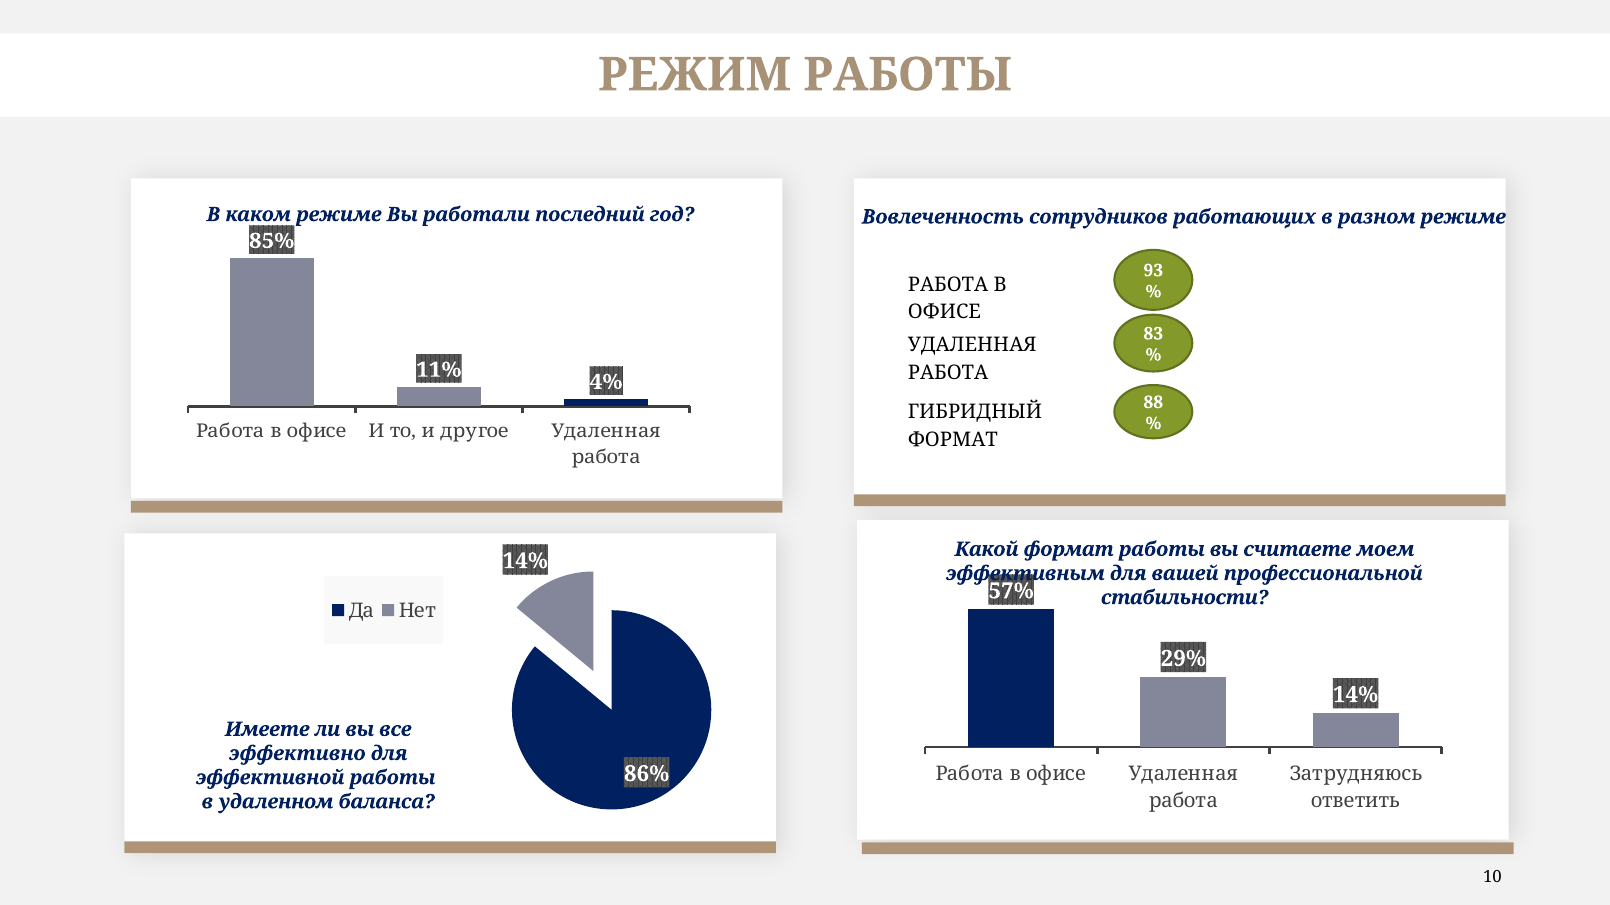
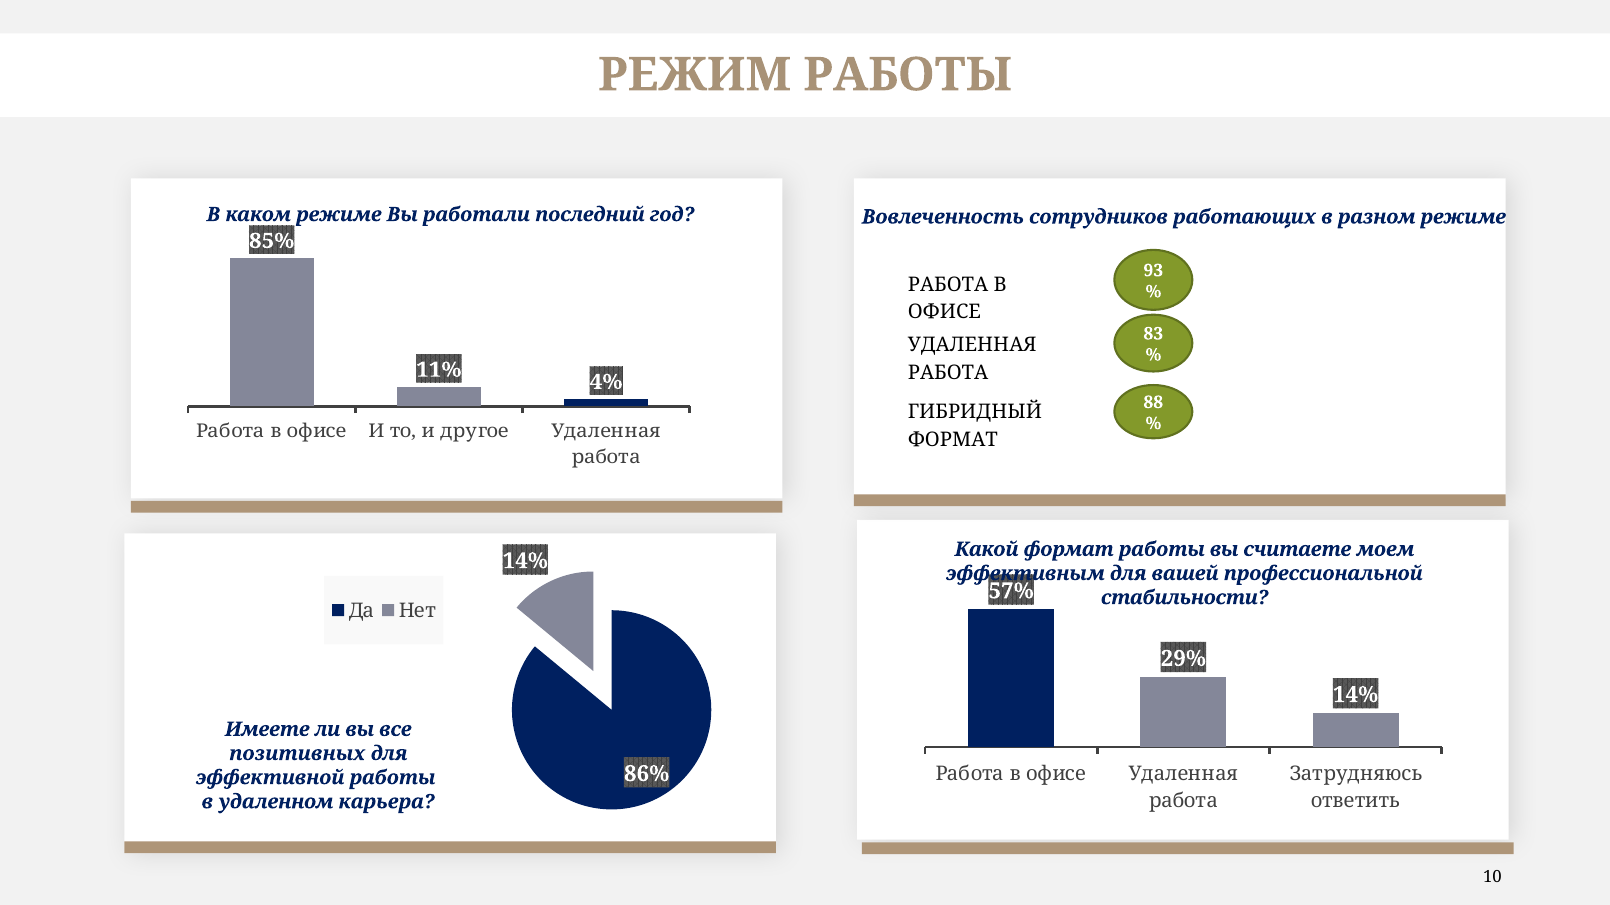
эффективно: эффективно -> позитивных
баланса: баланса -> карьера
